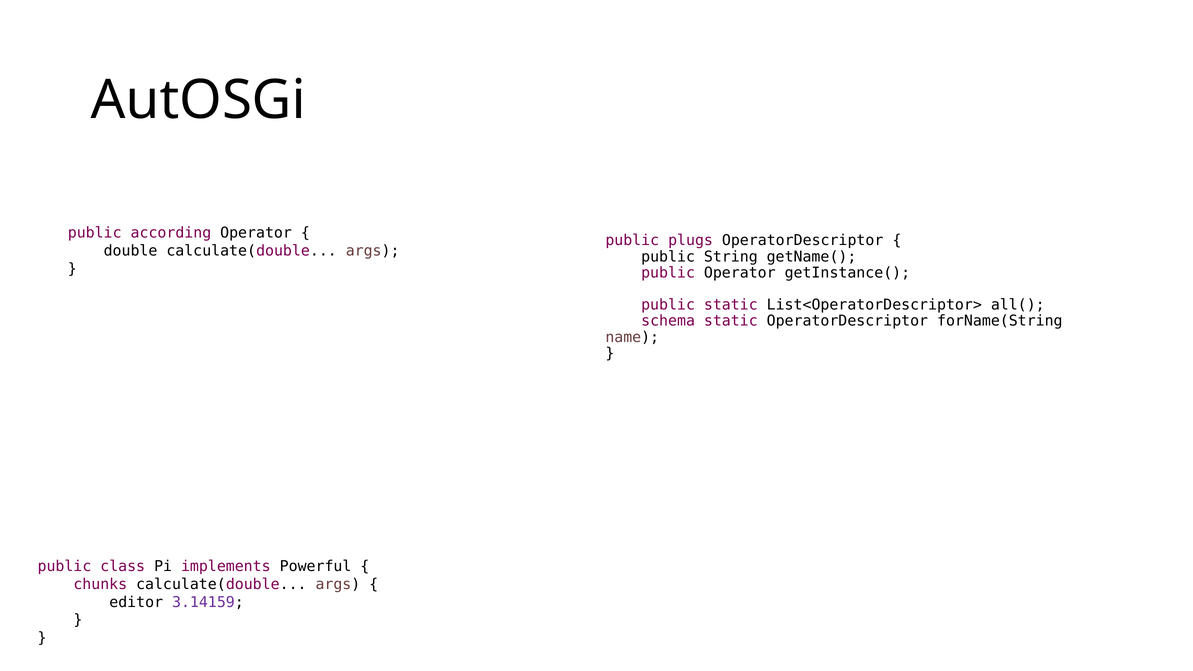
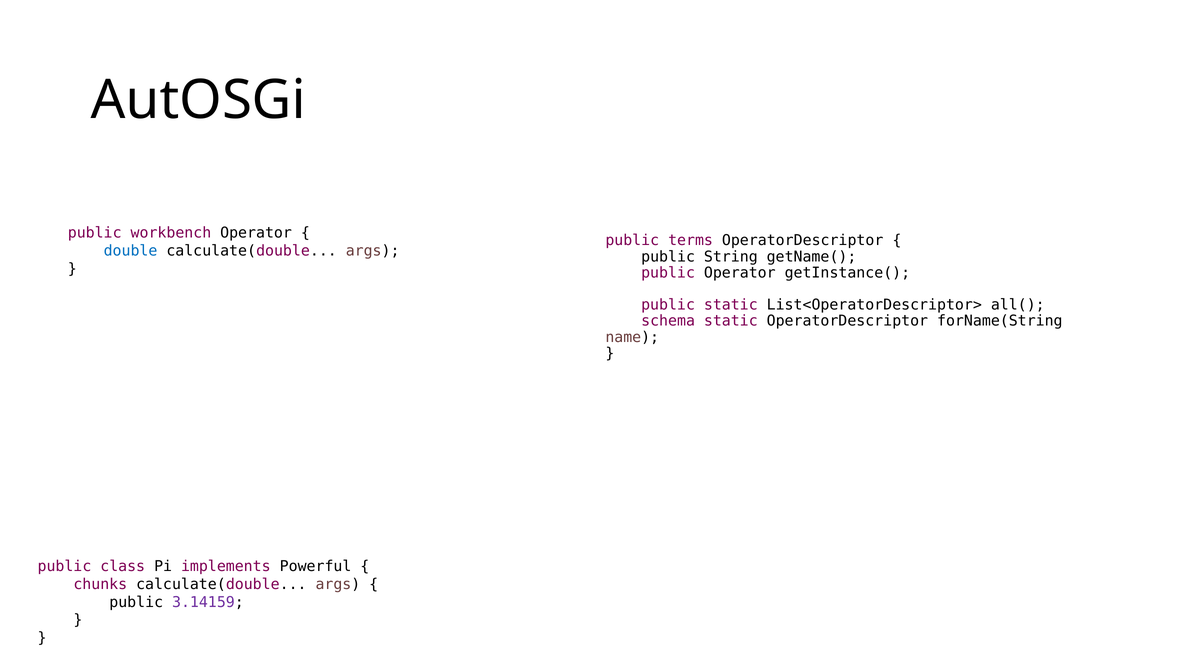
according: according -> workbench
plugs: plugs -> terms
double colour: black -> blue
editor at (136, 602): editor -> public
